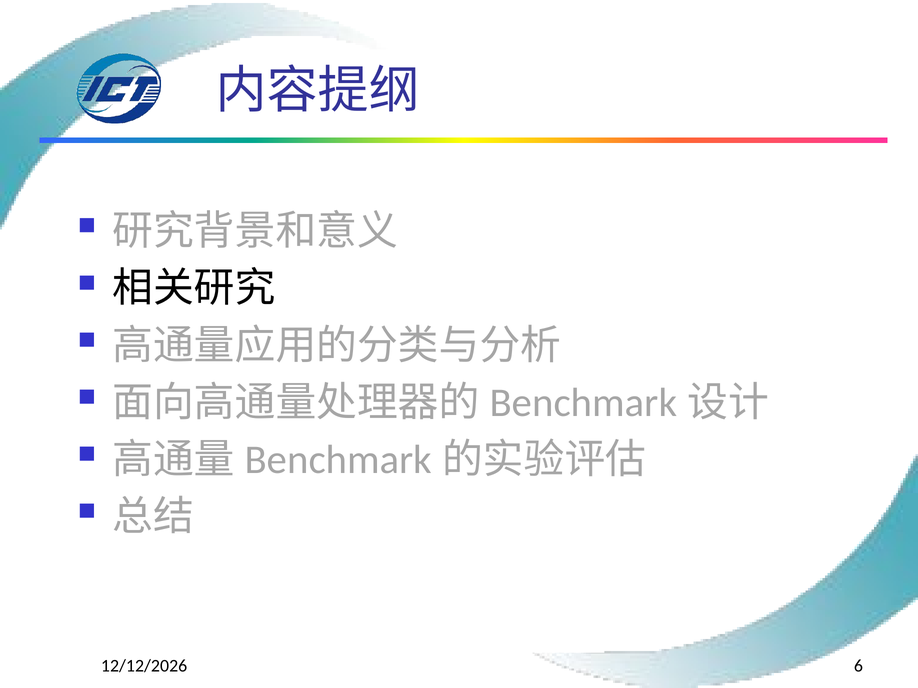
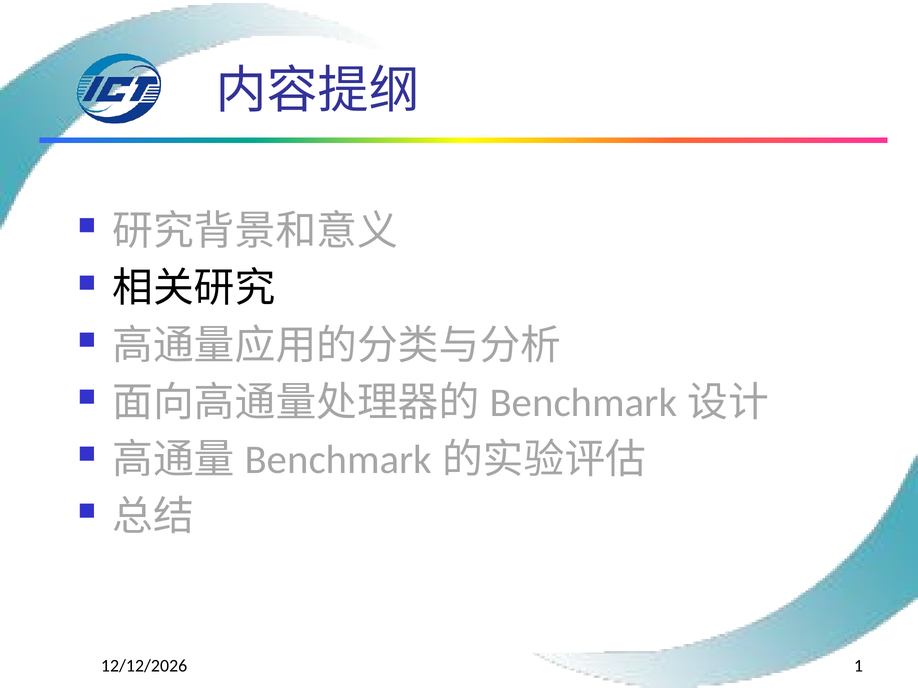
6: 6 -> 1
